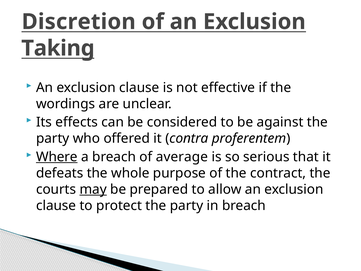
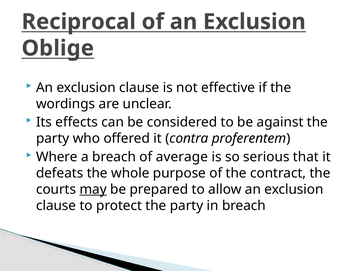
Discretion: Discretion -> Reciprocal
Taking: Taking -> Oblige
Where underline: present -> none
